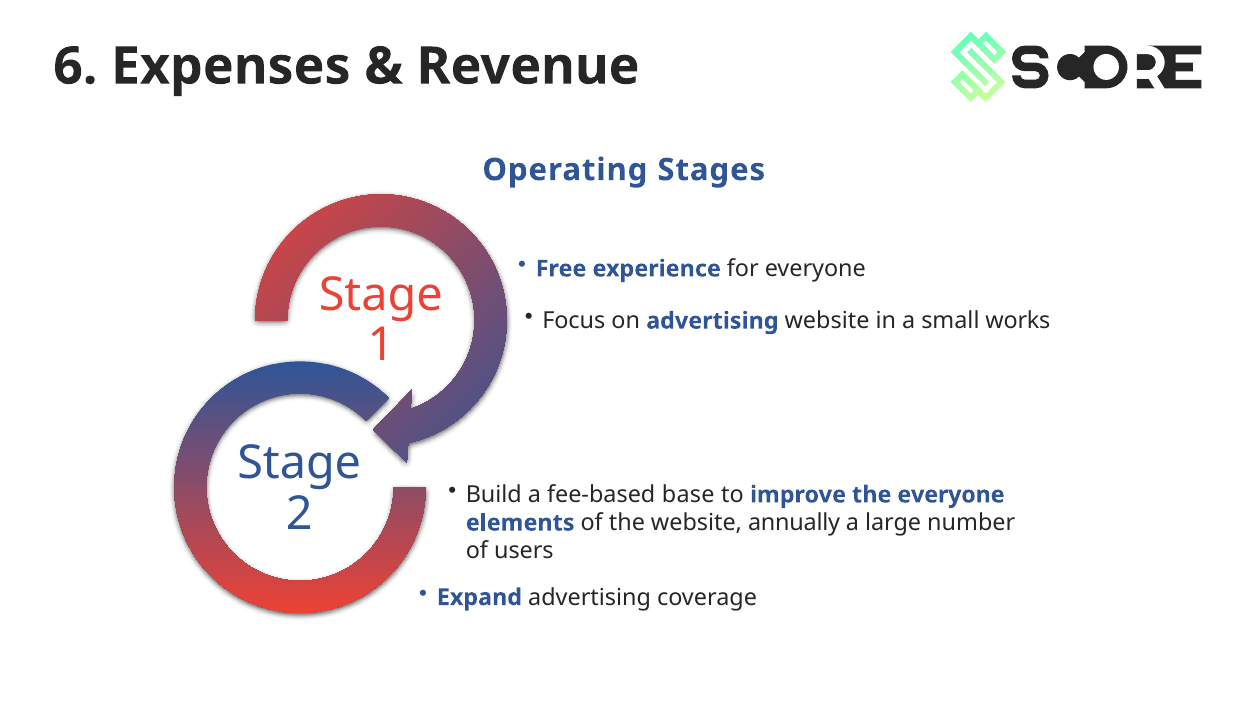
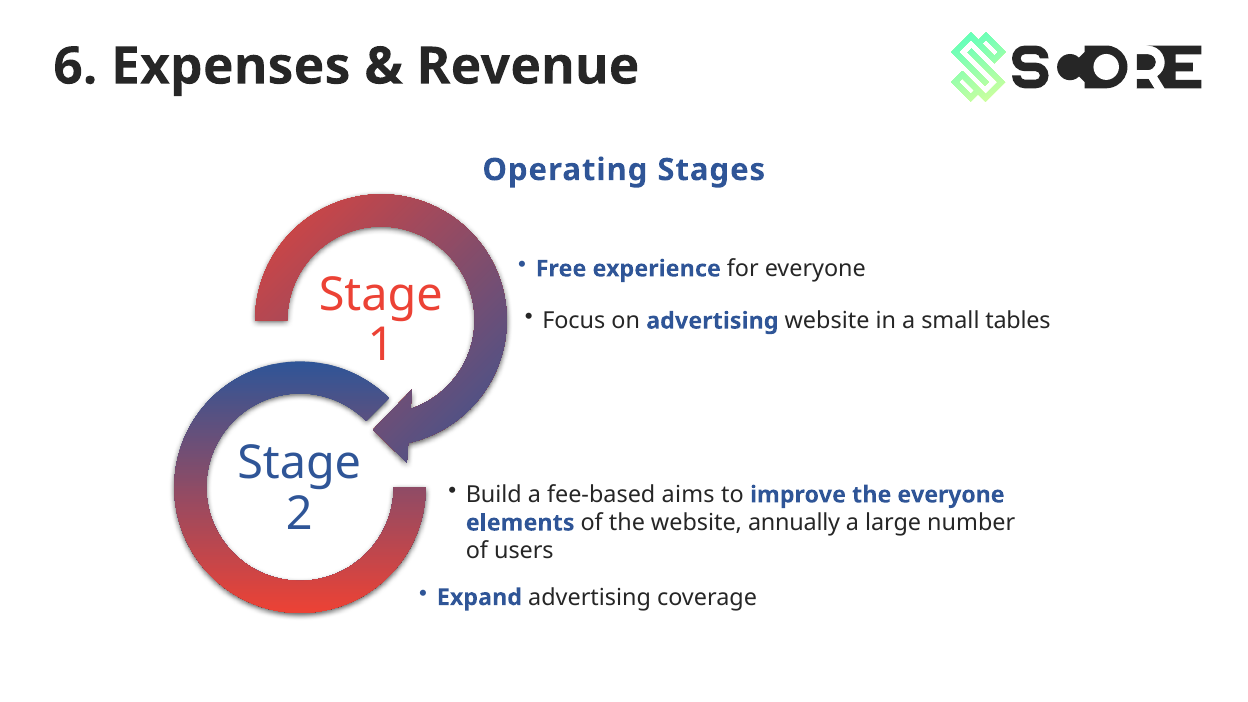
works: works -> tables
base: base -> aims
